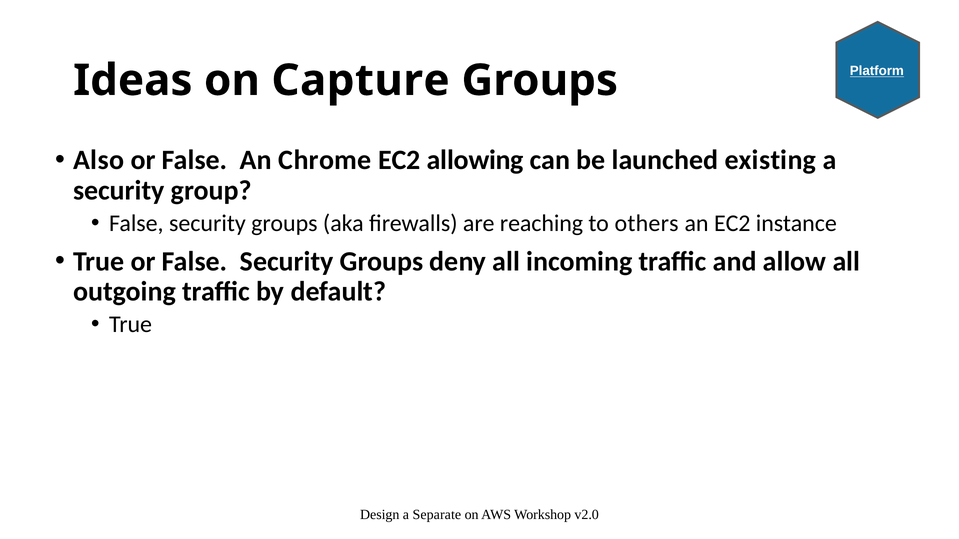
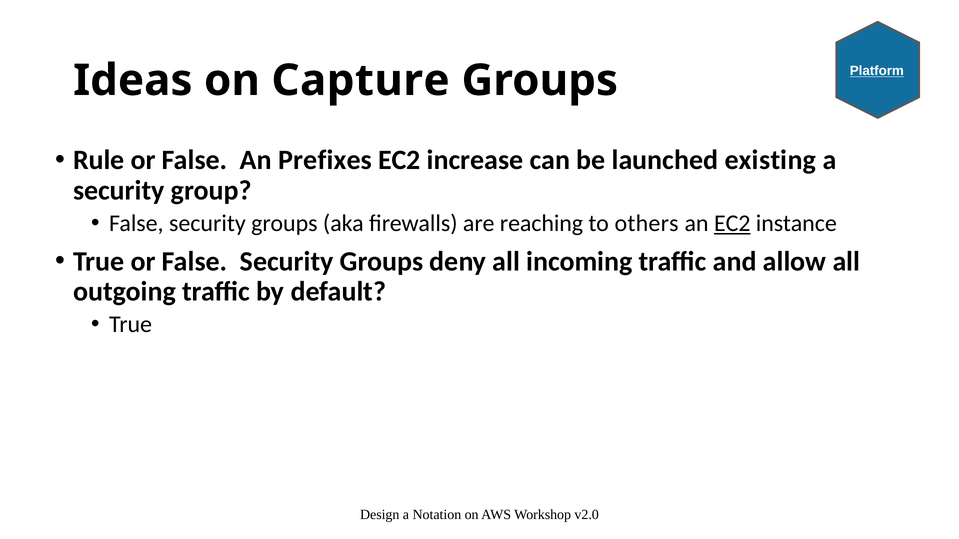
Also: Also -> Rule
Chrome: Chrome -> Prefixes
allowing: allowing -> increase
EC2 at (732, 224) underline: none -> present
Separate: Separate -> Notation
